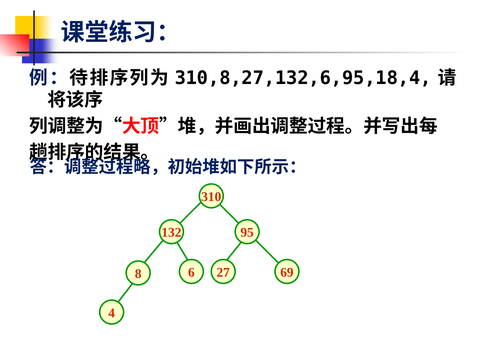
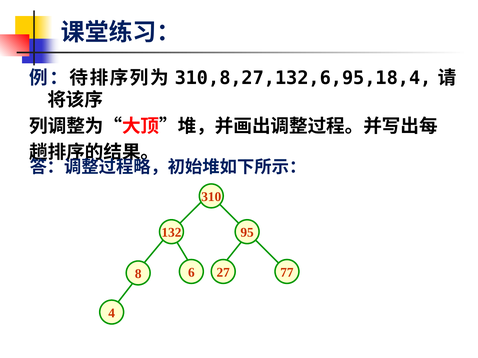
69: 69 -> 77
